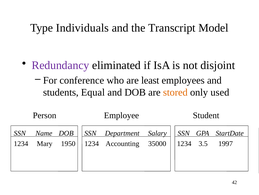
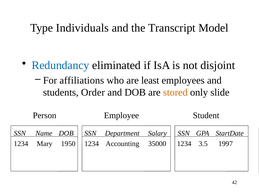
Redundancy colour: purple -> blue
conference: conference -> affiliations
Equal: Equal -> Order
used: used -> slide
